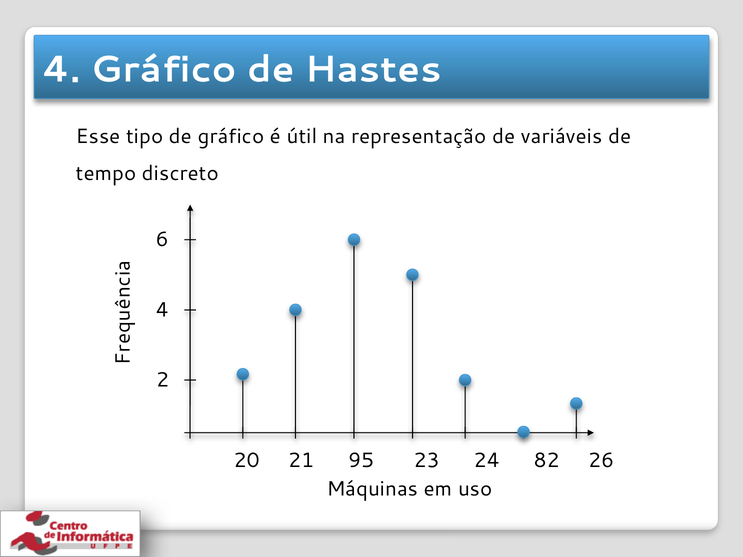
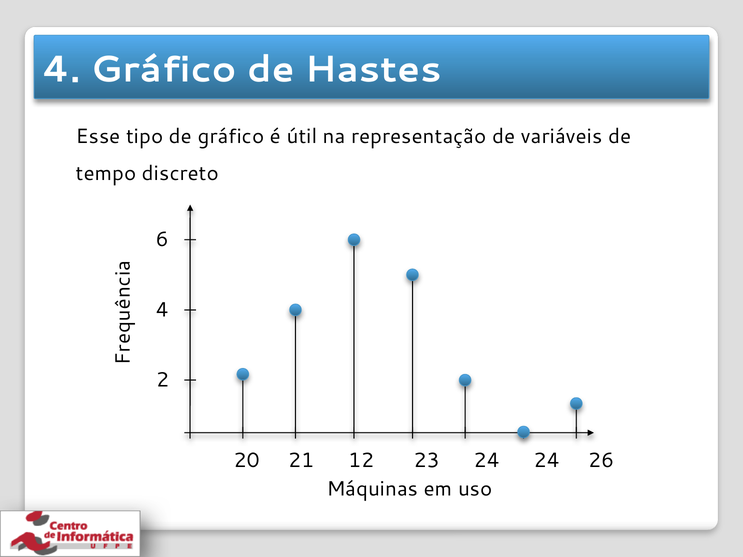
95: 95 -> 12
24 82: 82 -> 24
